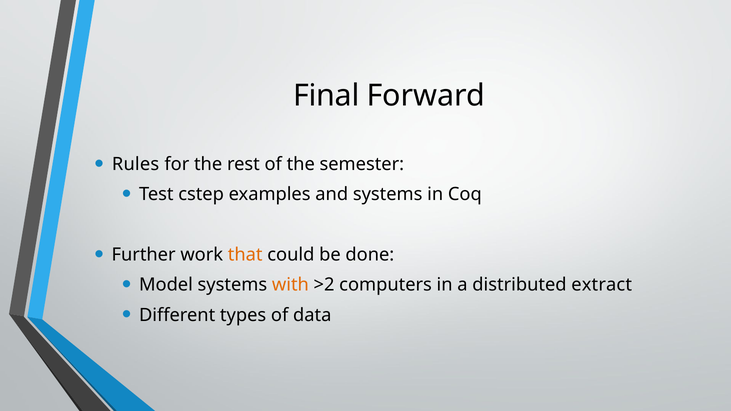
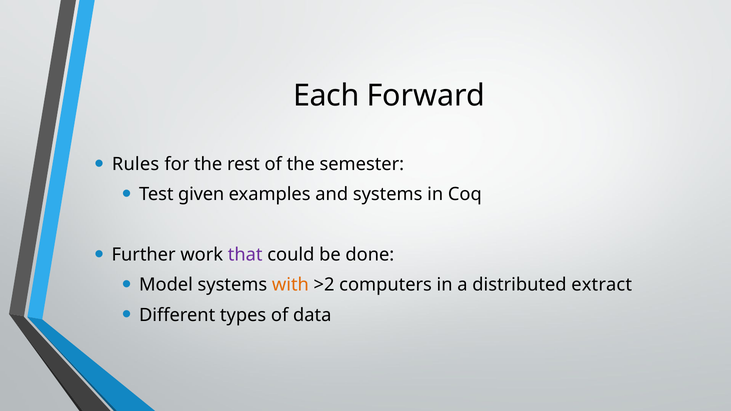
Final: Final -> Each
cstep: cstep -> given
that colour: orange -> purple
